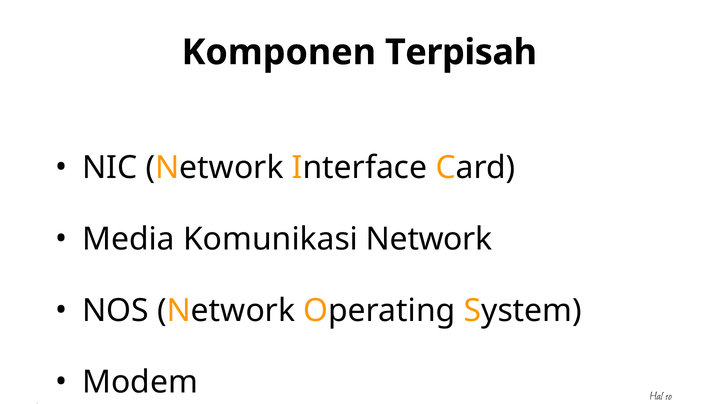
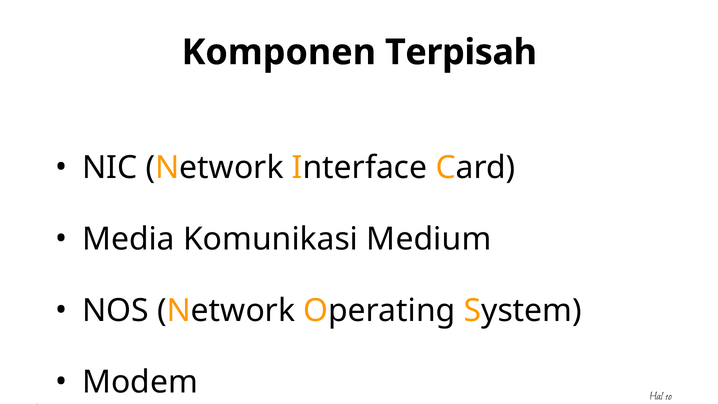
Komunikasi Network: Network -> Medium
